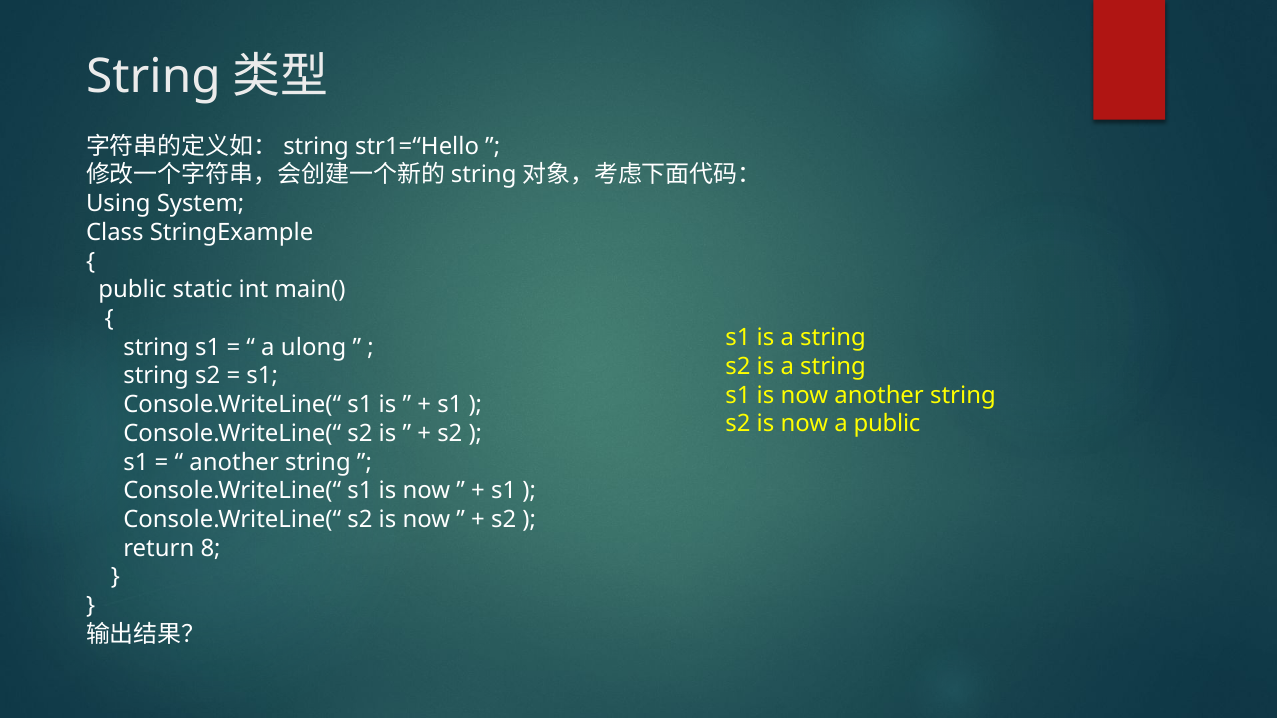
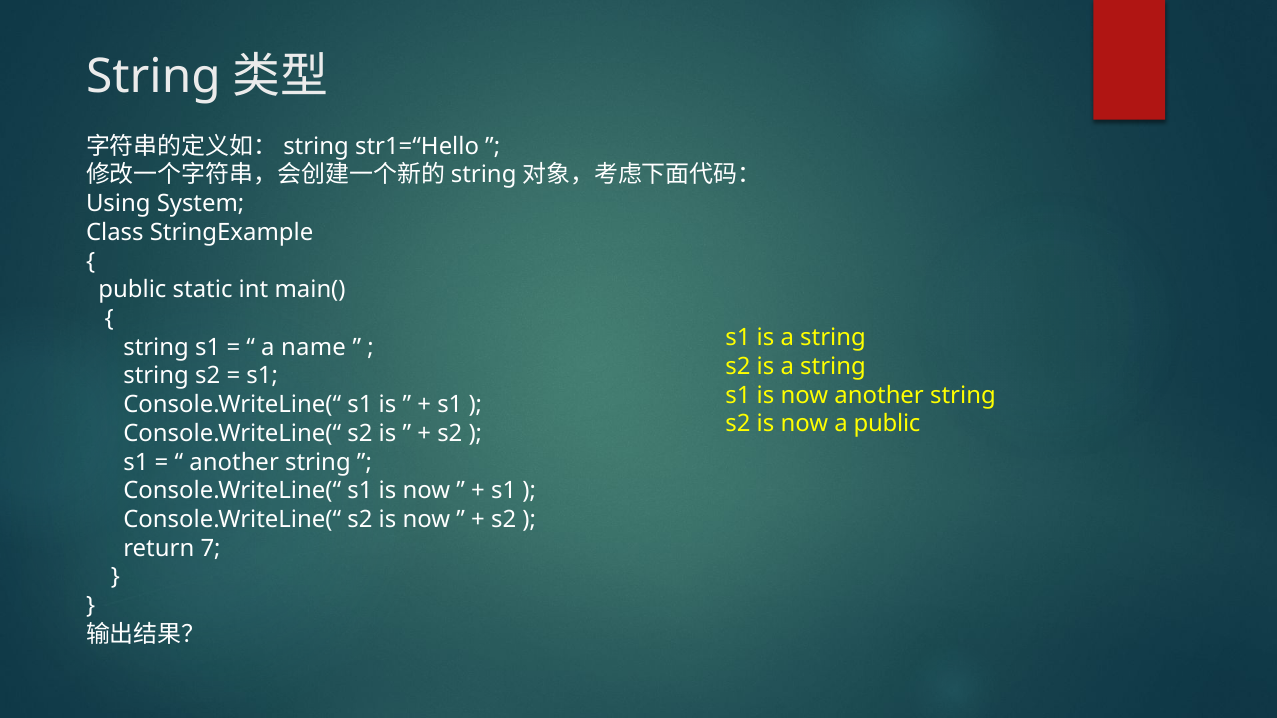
ulong: ulong -> name
8: 8 -> 7
